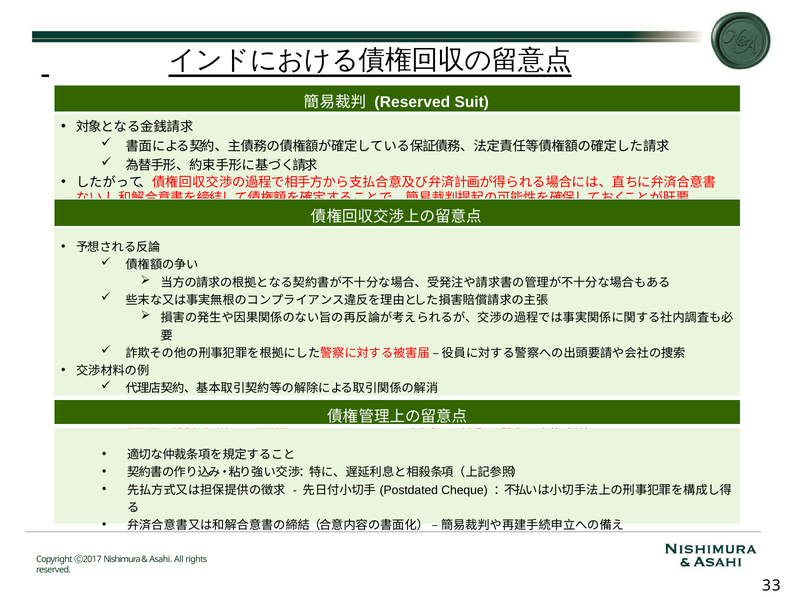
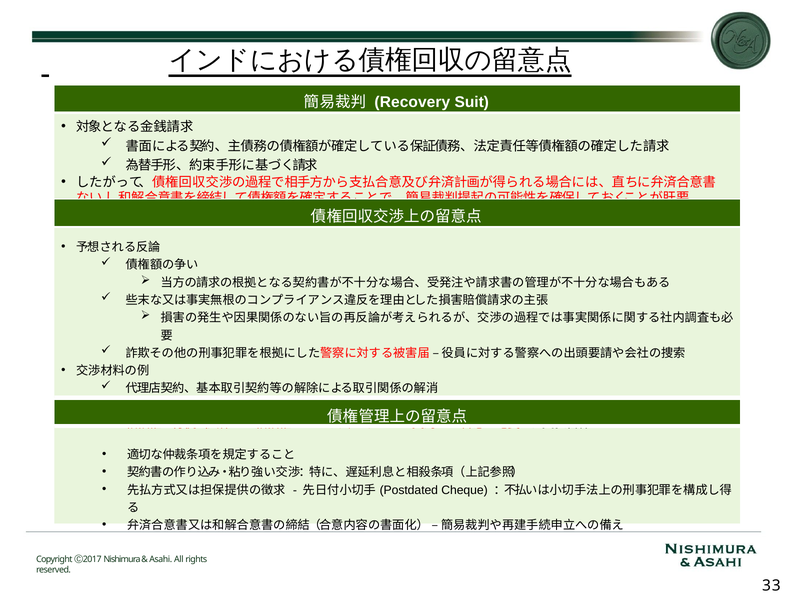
Reserved at (412, 102): Reserved -> Recovery
